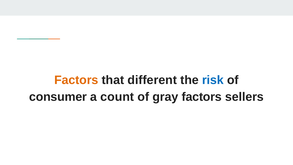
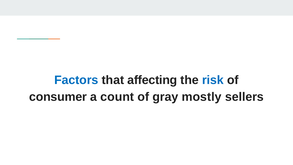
Factors at (76, 80) colour: orange -> blue
different: different -> affecting
gray factors: factors -> mostly
